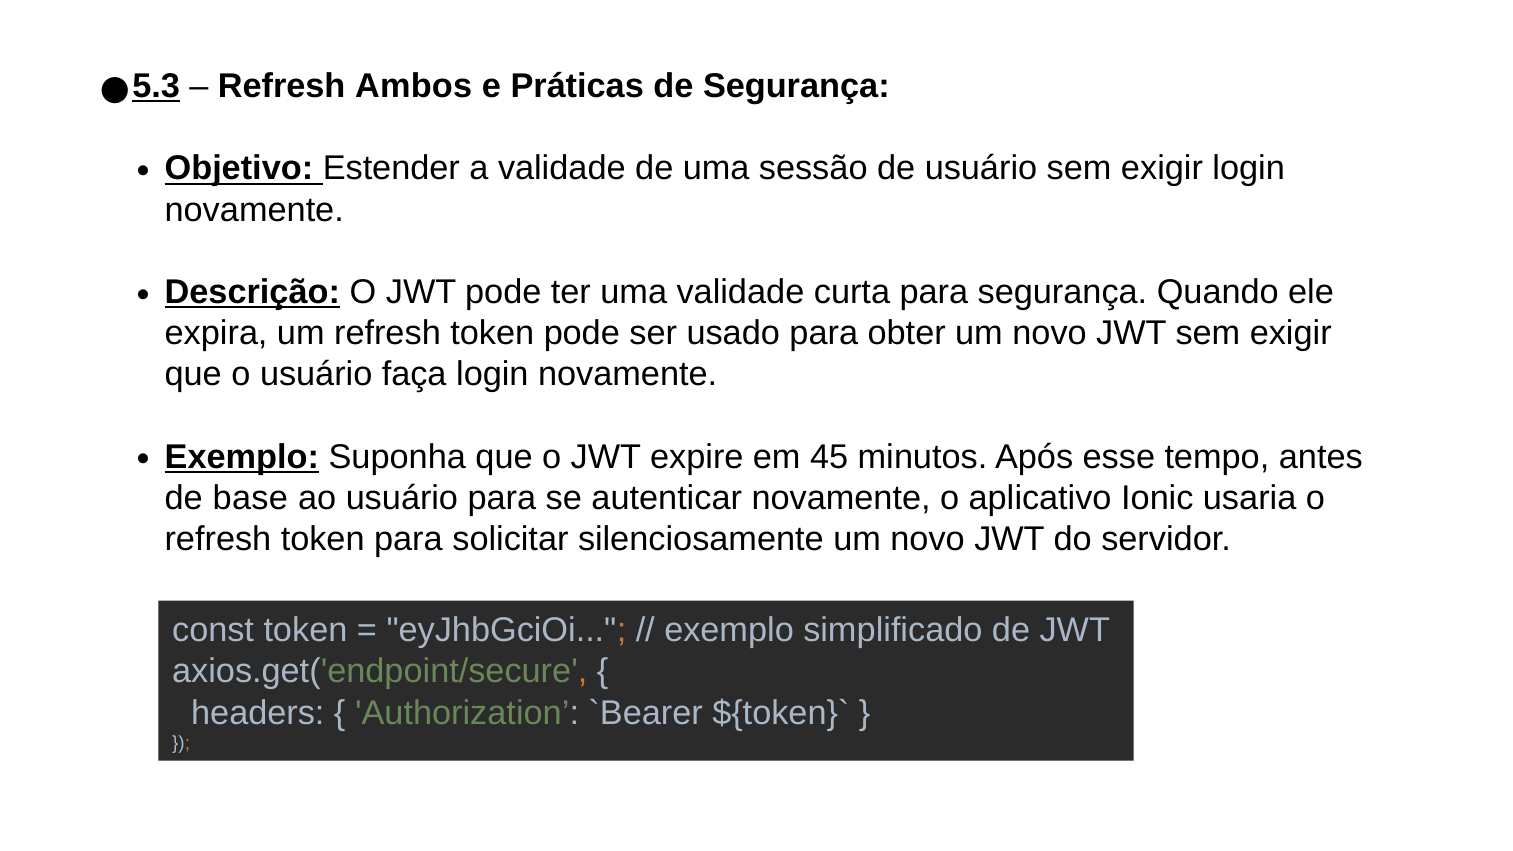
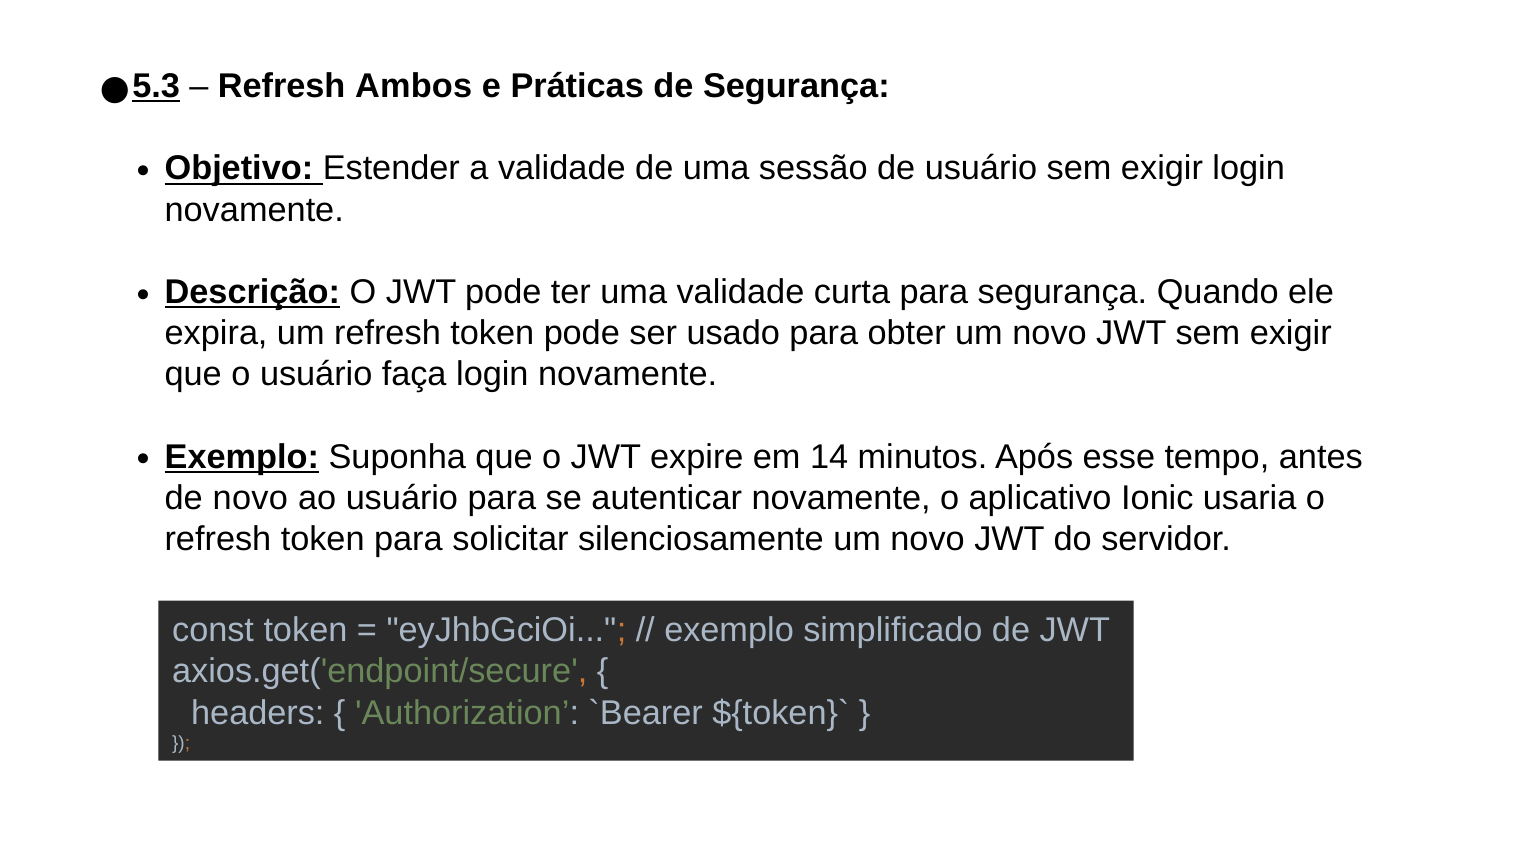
45: 45 -> 14
de base: base -> novo
